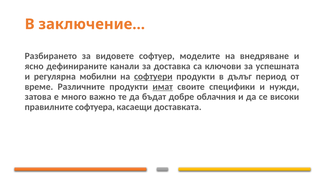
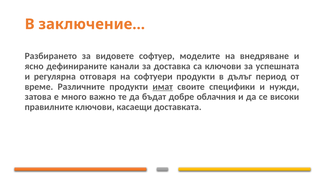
мобилни: мобилни -> отговаря
софтуери underline: present -> none
правилните софтуера: софтуера -> ключови
